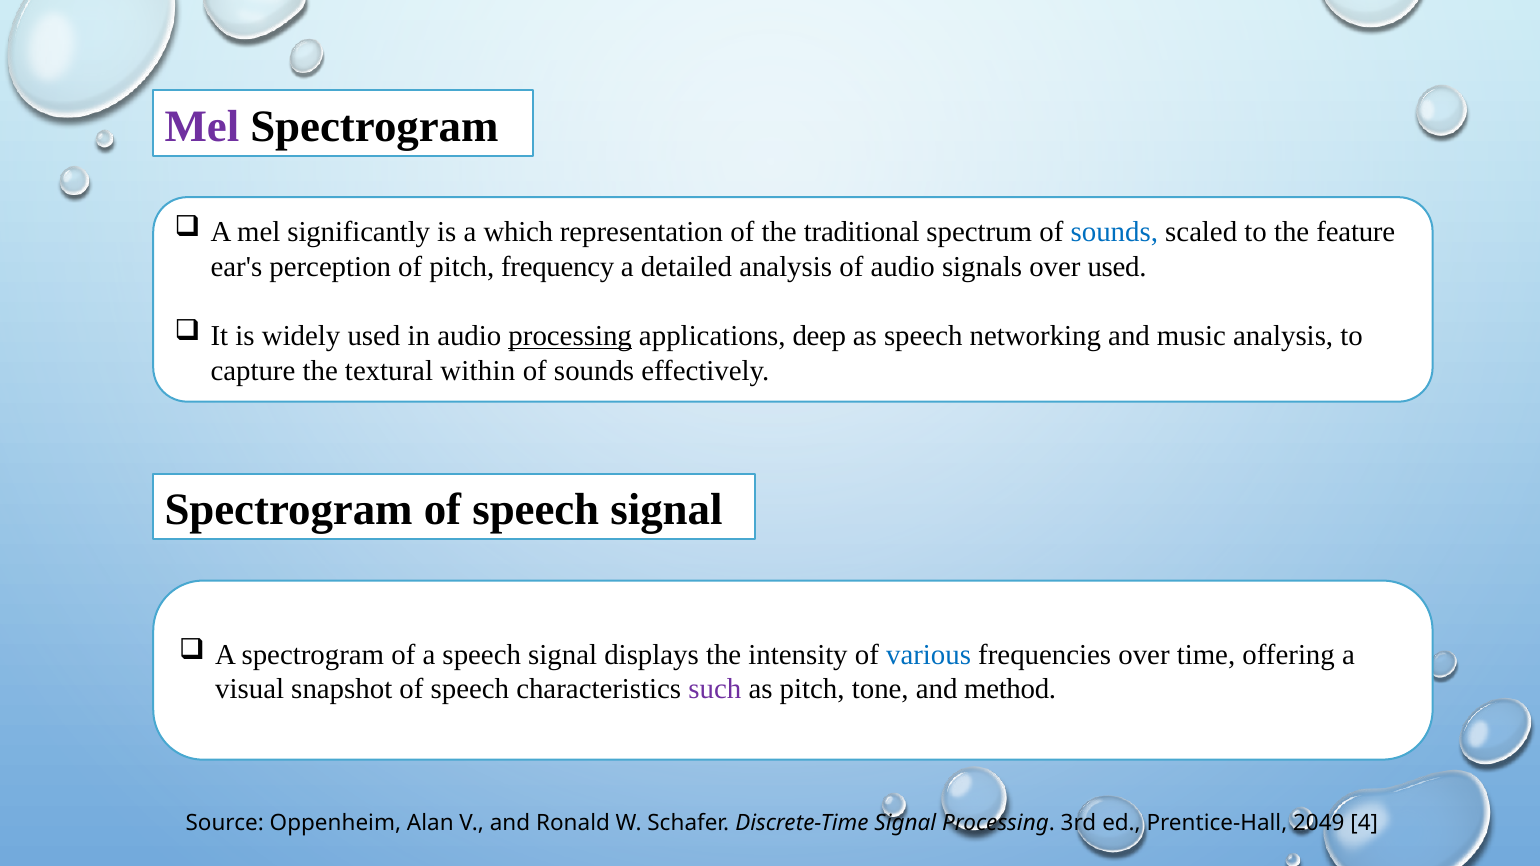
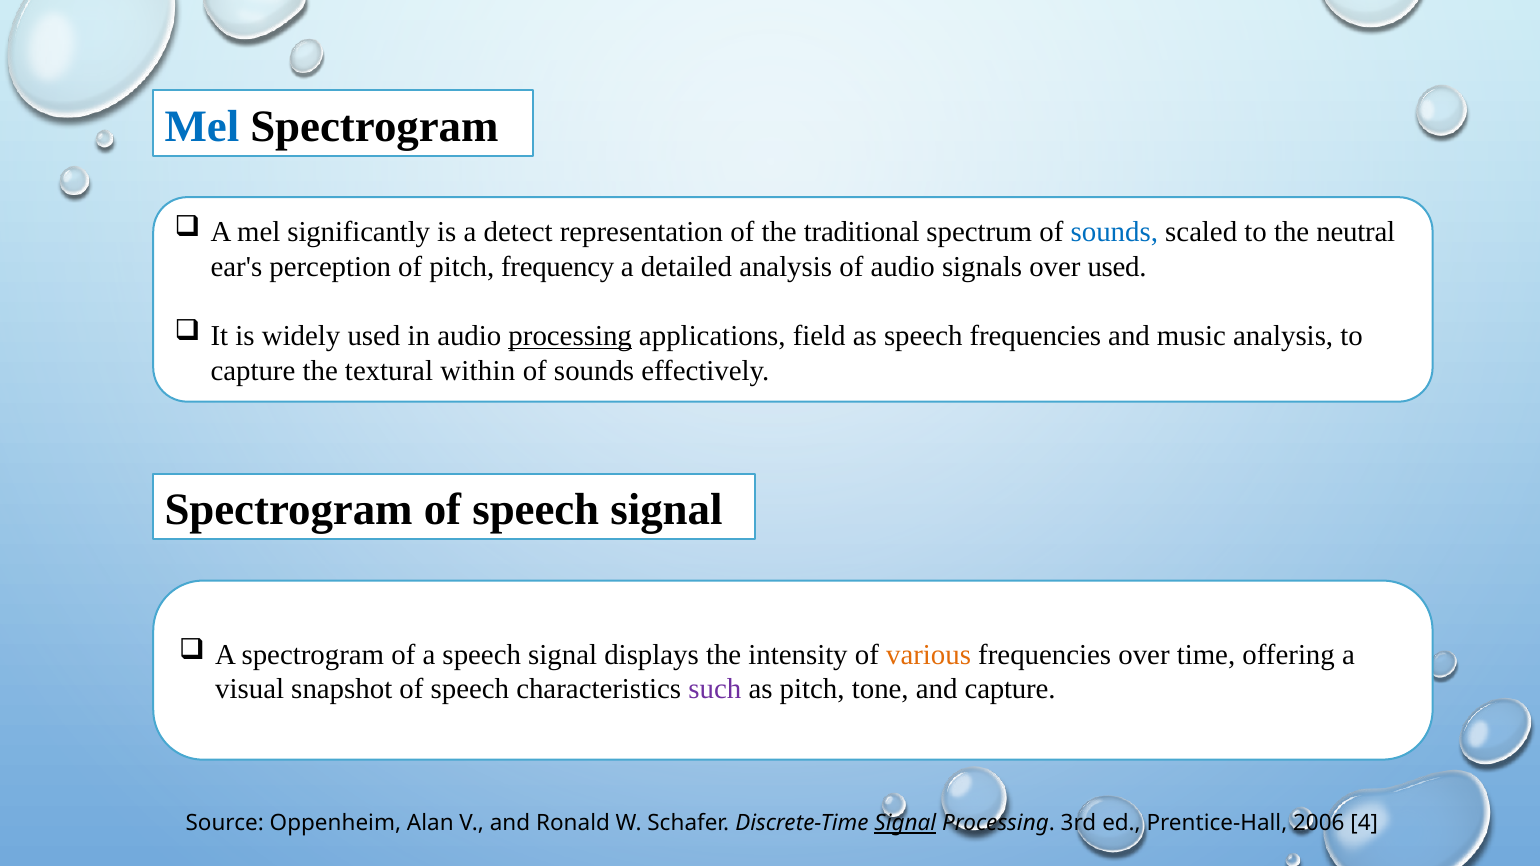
Mel at (202, 126) colour: purple -> blue
which: which -> detect
feature: feature -> neutral
deep: deep -> field
speech networking: networking -> frequencies
various colour: blue -> orange
and method: method -> capture
Signal at (905, 824) underline: none -> present
2049: 2049 -> 2006
